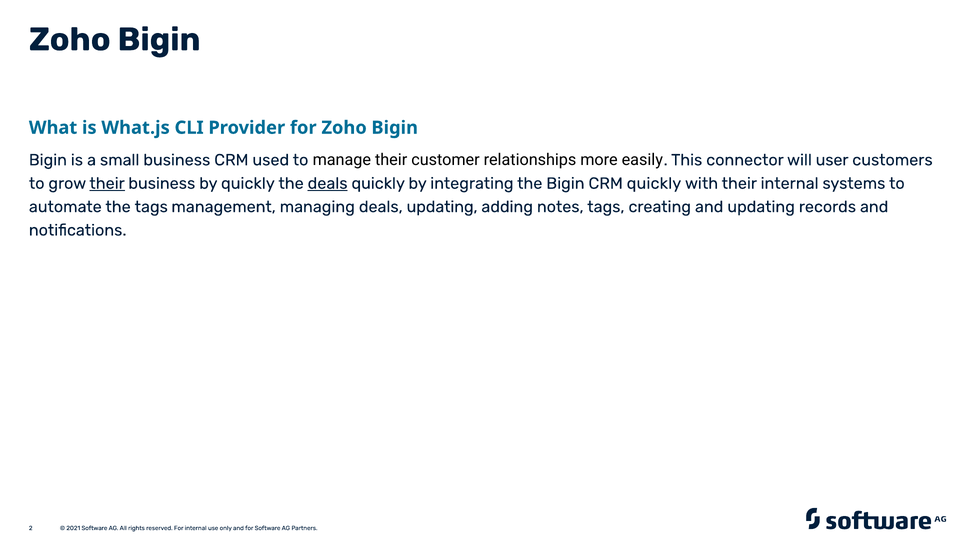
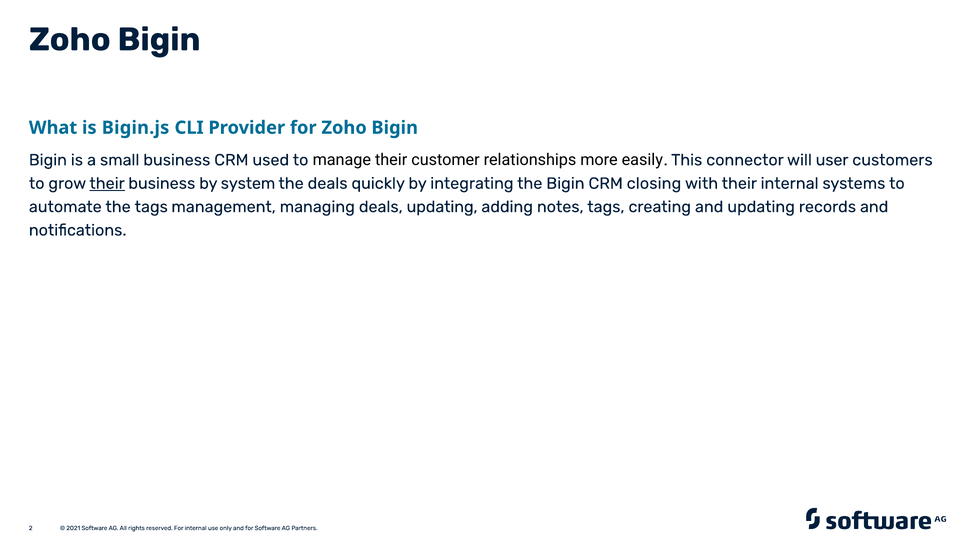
What.js: What.js -> Bigin.js
by quickly: quickly -> system
deals at (328, 183) underline: present -> none
CRM quickly: quickly -> closing
